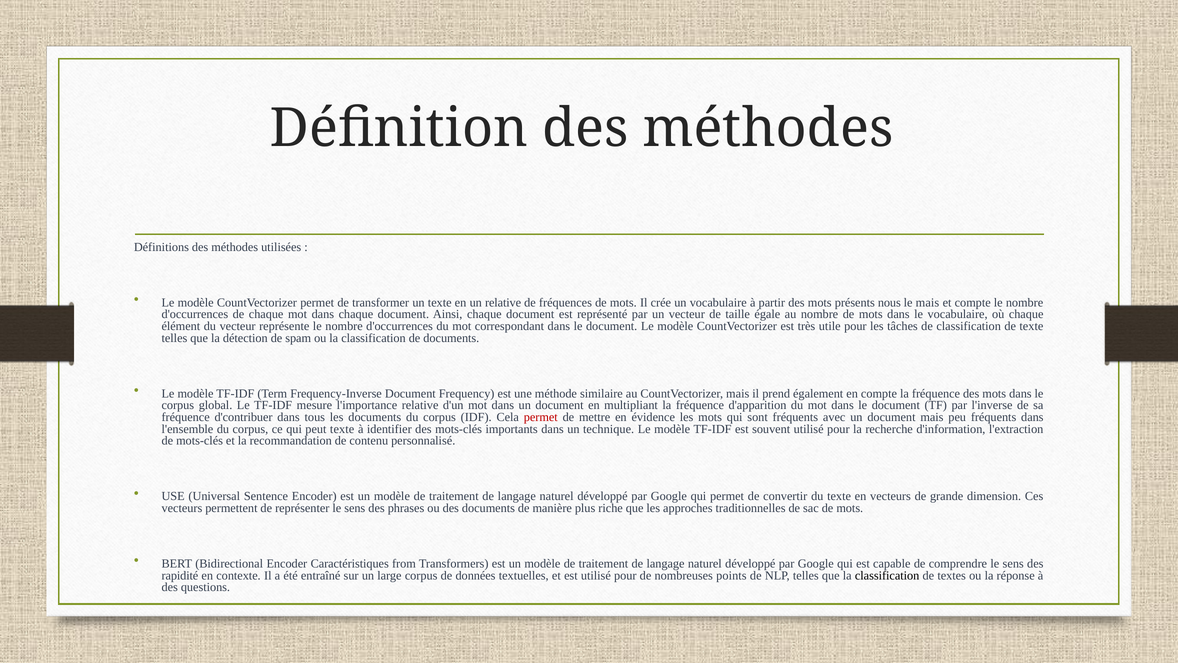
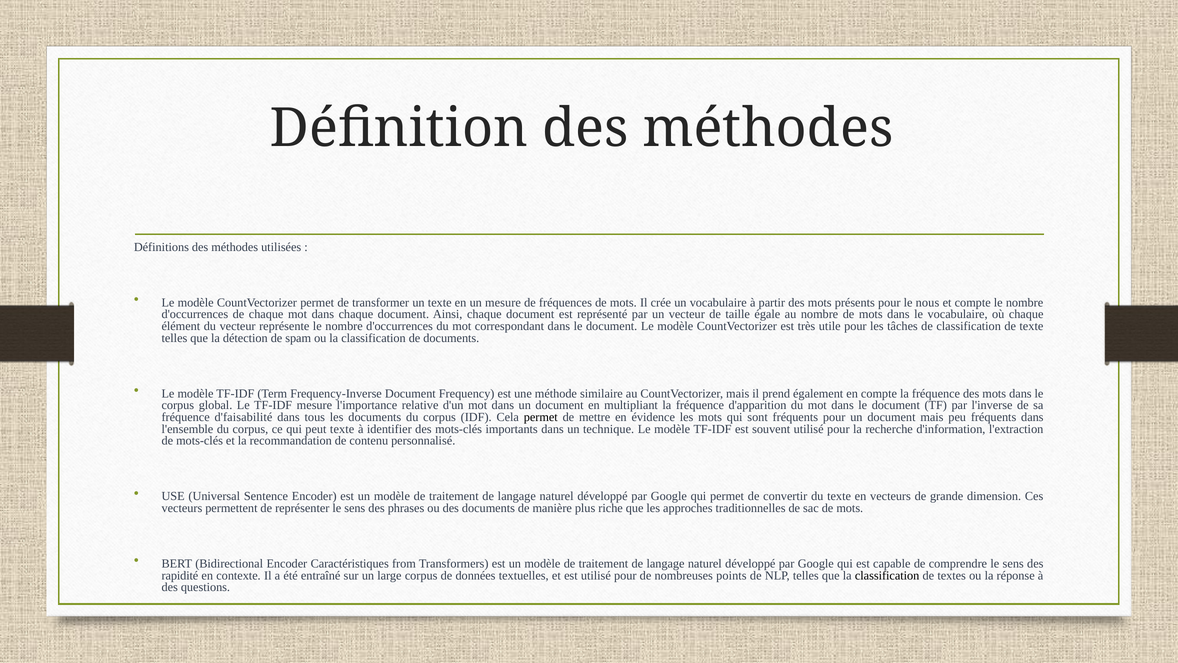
un relative: relative -> mesure
présents nous: nous -> pour
le mais: mais -> nous
d'contribuer: d'contribuer -> d'faisabilité
permet at (541, 417) colour: red -> black
fréquents avec: avec -> pour
